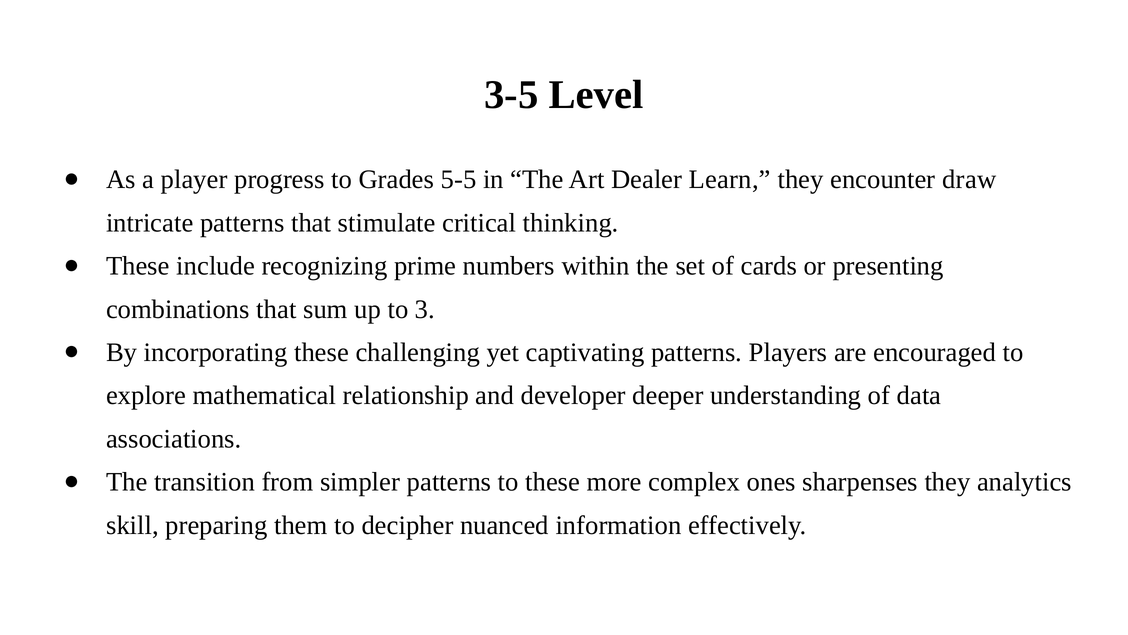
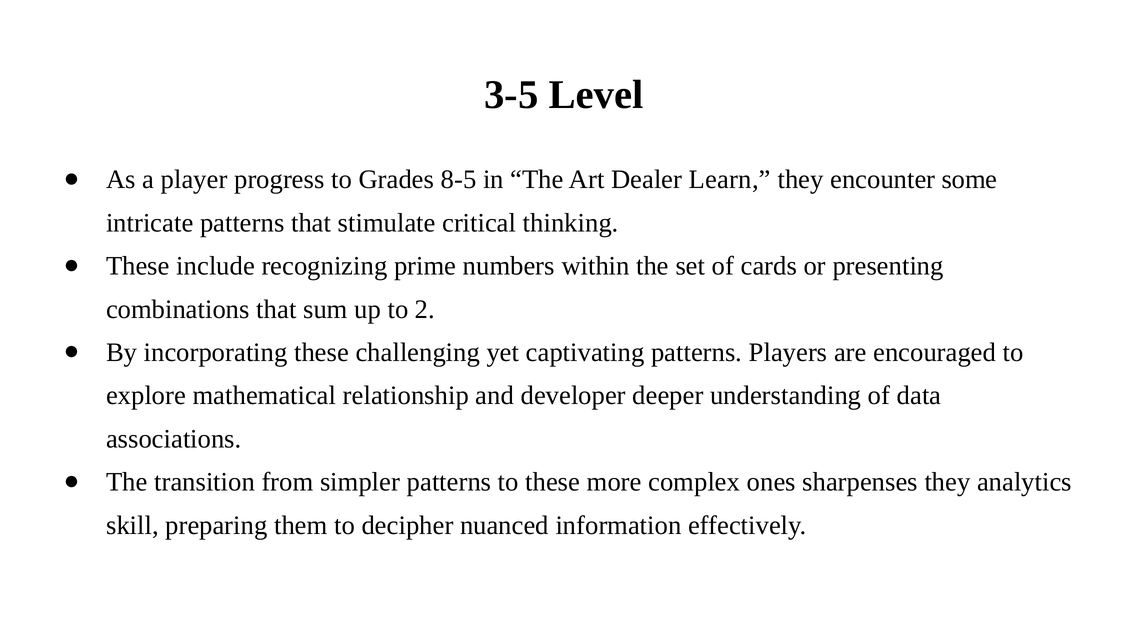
5-5: 5-5 -> 8-5
draw: draw -> some
3: 3 -> 2
